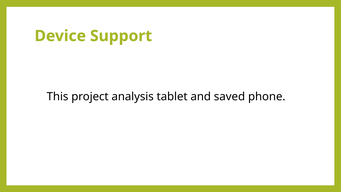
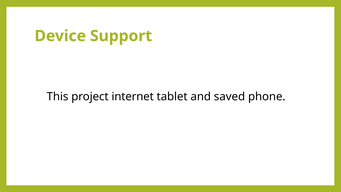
analysis: analysis -> internet
